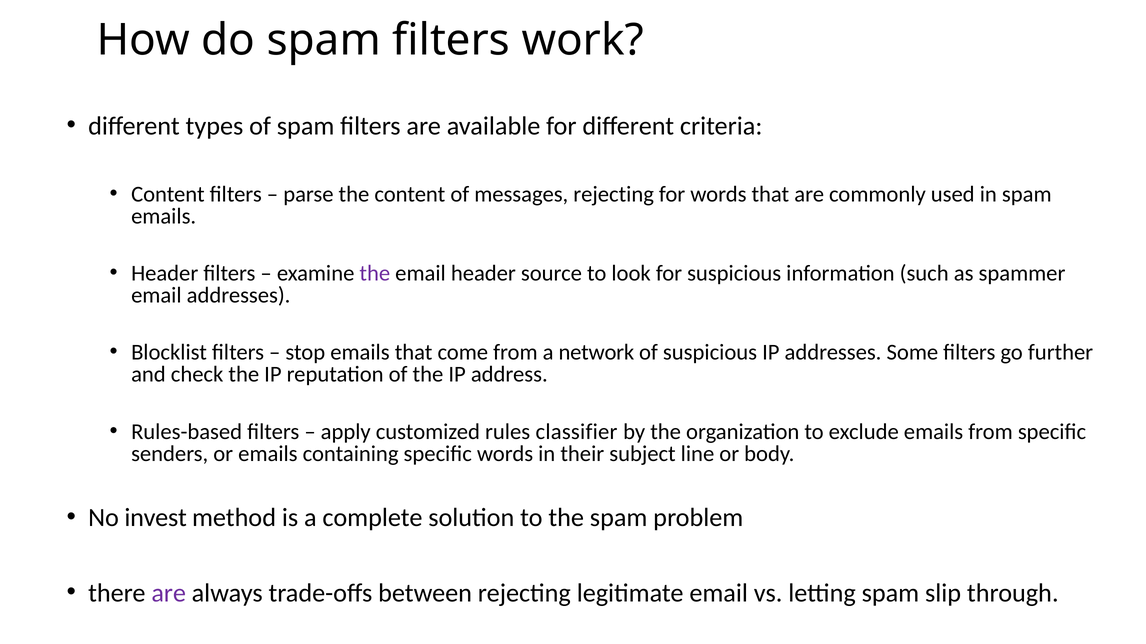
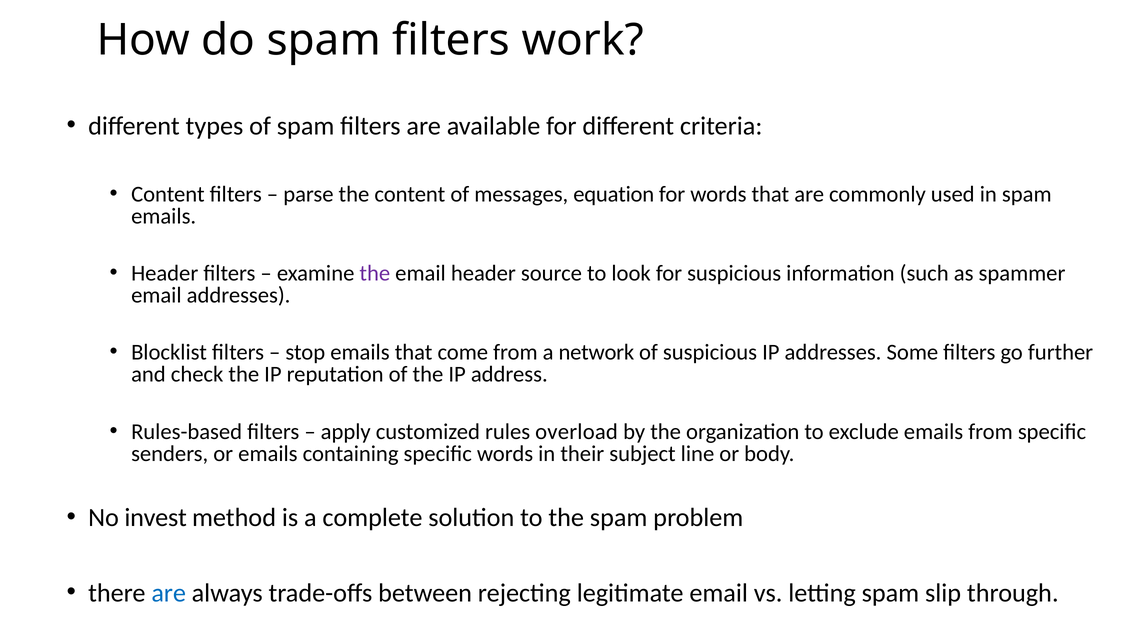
messages rejecting: rejecting -> equation
classifier: classifier -> overload
are at (169, 593) colour: purple -> blue
